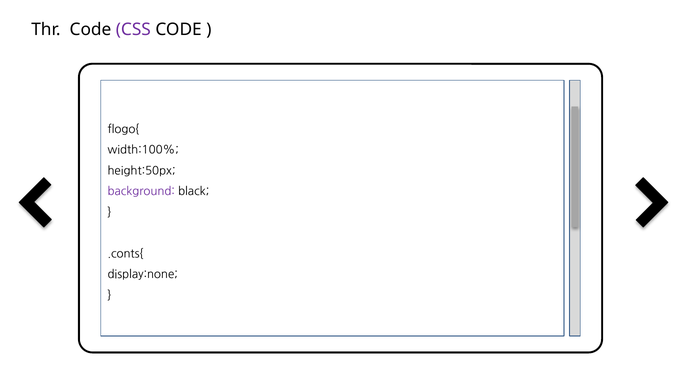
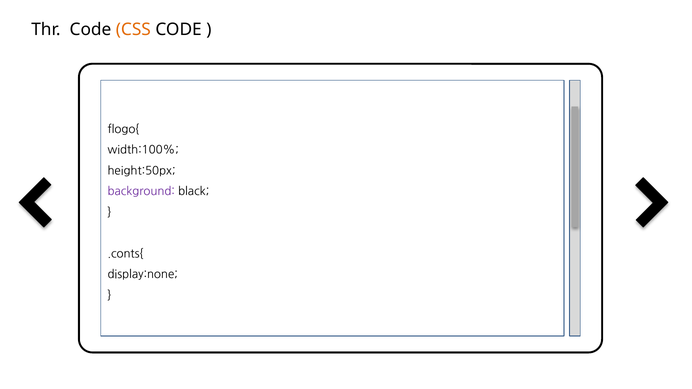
CSS colour: purple -> orange
